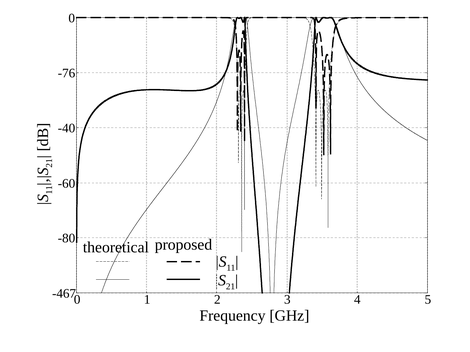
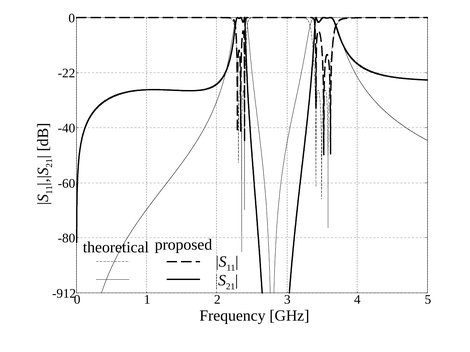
-76: -76 -> -22
-467: -467 -> -912
